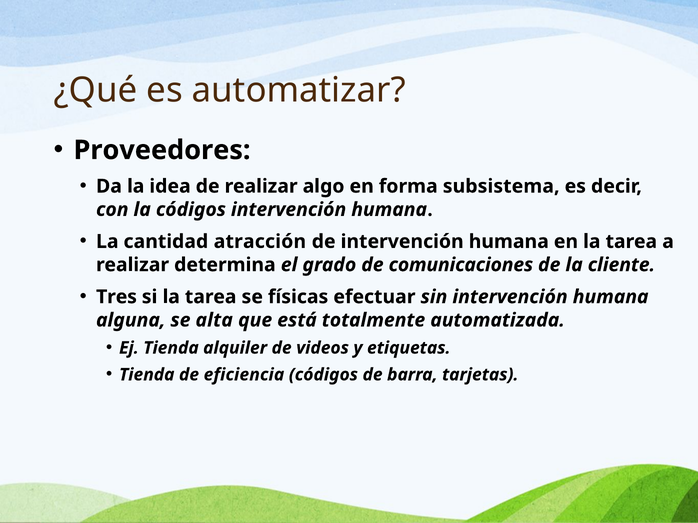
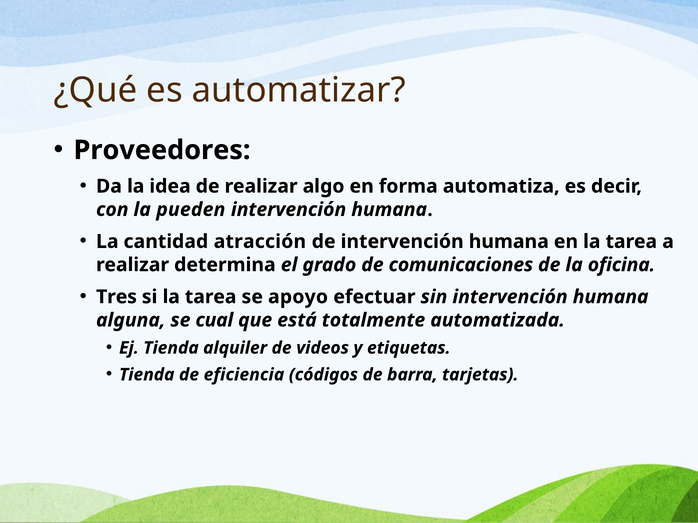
subsistema: subsistema -> automatiza
la códigos: códigos -> pueden
cliente: cliente -> oficina
físicas: físicas -> apoyo
alta: alta -> cual
